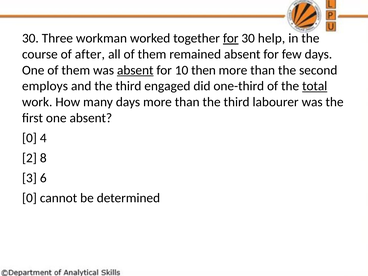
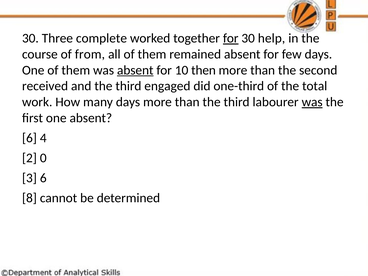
workman: workman -> complete
after: after -> from
employs: employs -> received
total underline: present -> none
was at (312, 102) underline: none -> present
0 at (29, 138): 0 -> 6
8: 8 -> 0
0 at (29, 198): 0 -> 8
